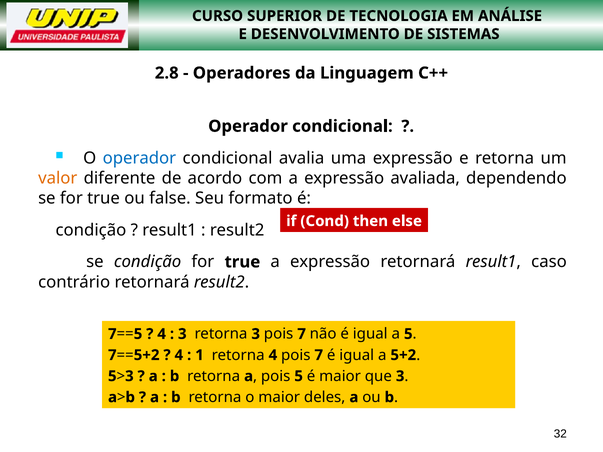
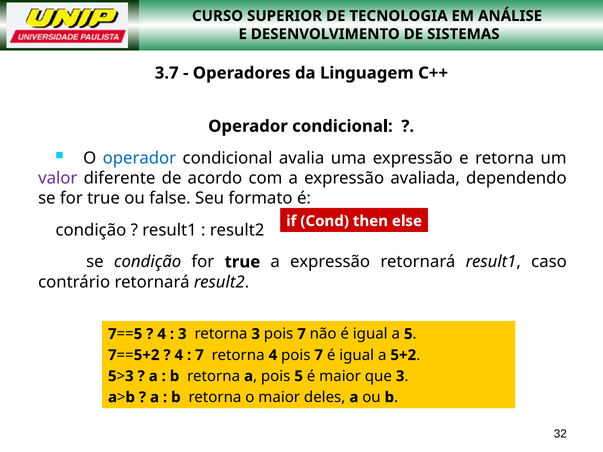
2.8: 2.8 -> 3.7
valor colour: orange -> purple
1 at (200, 355): 1 -> 7
